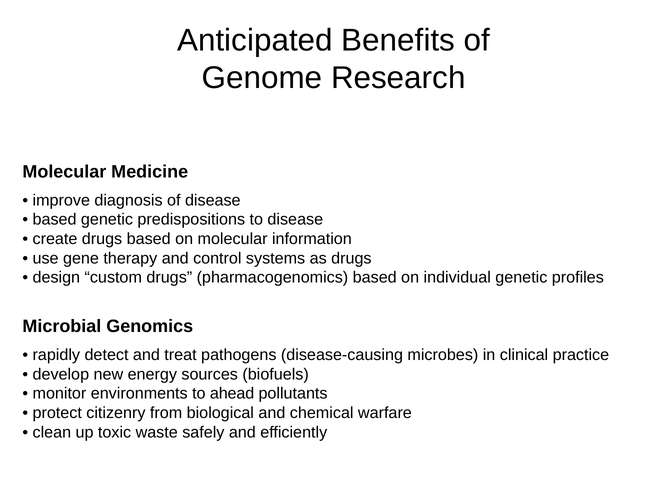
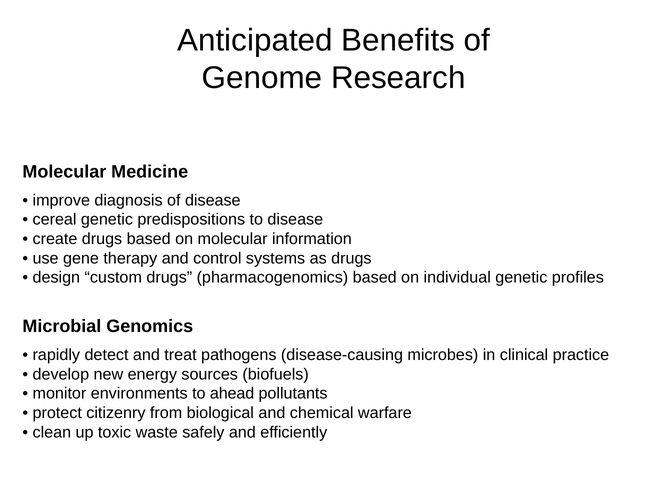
based at (55, 220): based -> cereal
